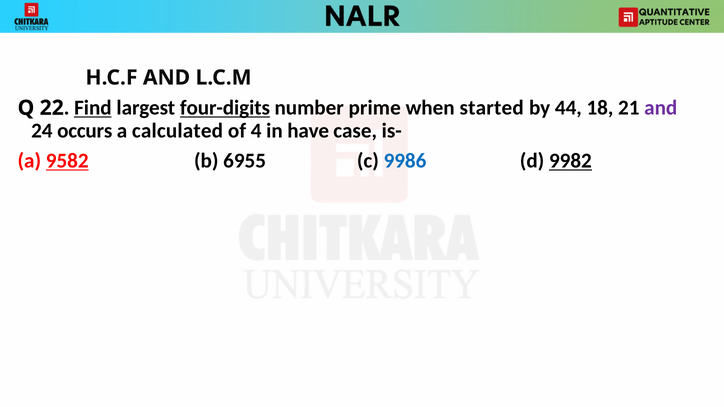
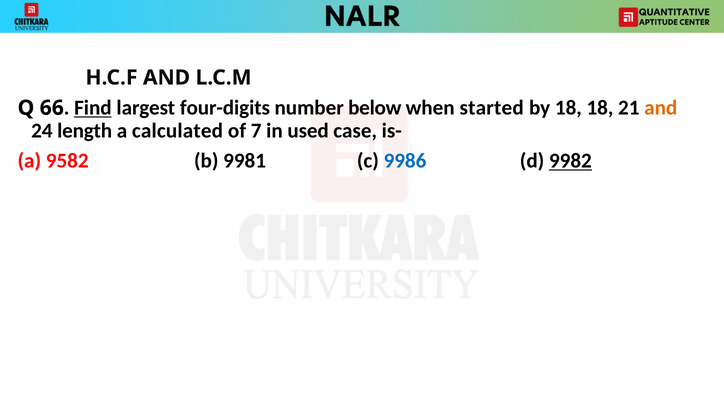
22: 22 -> 66
four-digits underline: present -> none
prime: prime -> below
by 44: 44 -> 18
and at (661, 108) colour: purple -> orange
occurs: occurs -> length
4: 4 -> 7
have: have -> used
9582 underline: present -> none
6955: 6955 -> 9981
